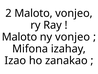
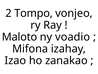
2 Maloto: Maloto -> Tompo
ny vonjeo: vonjeo -> voadio
